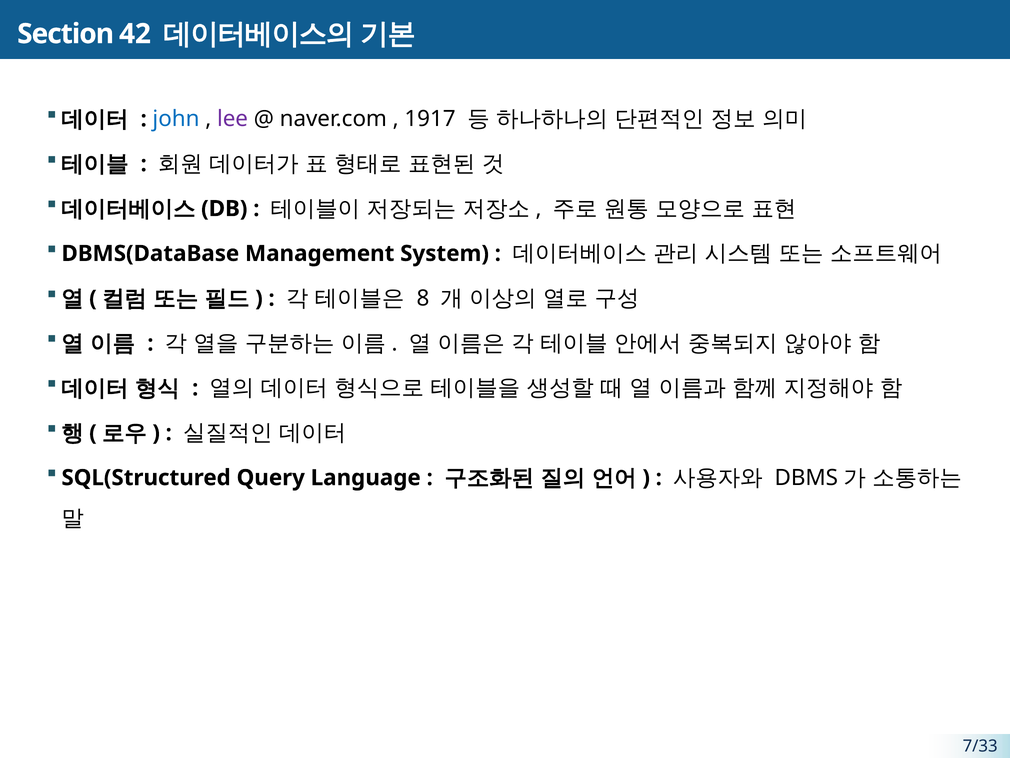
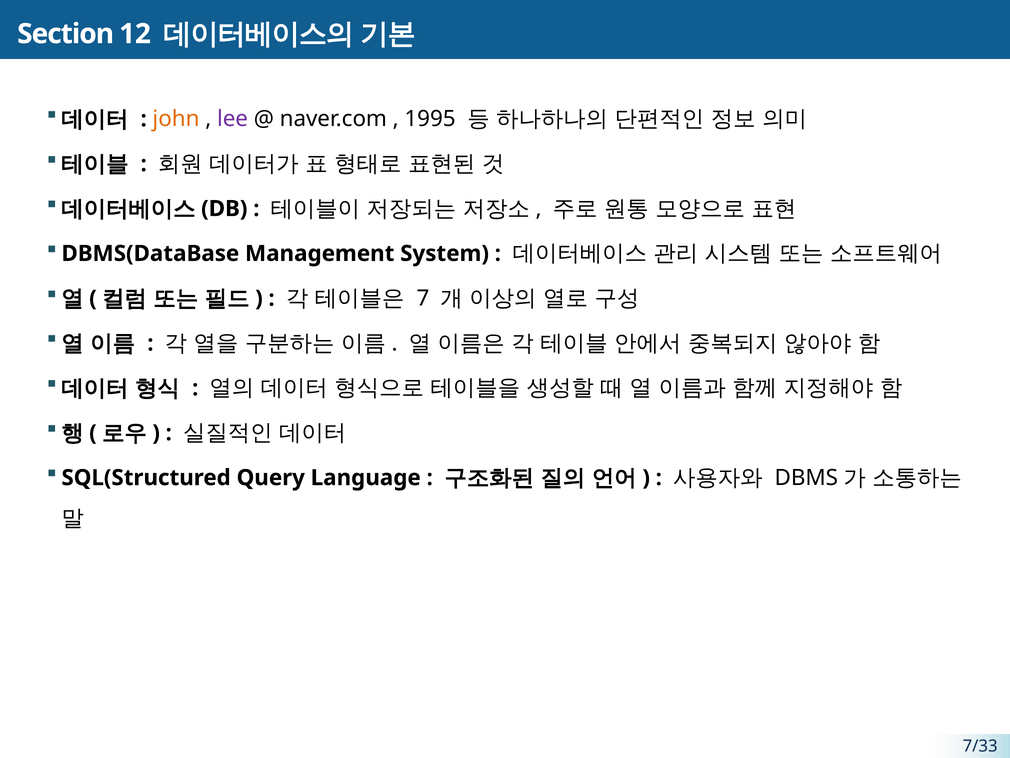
42: 42 -> 12
john colour: blue -> orange
1917: 1917 -> 1995
8: 8 -> 7
